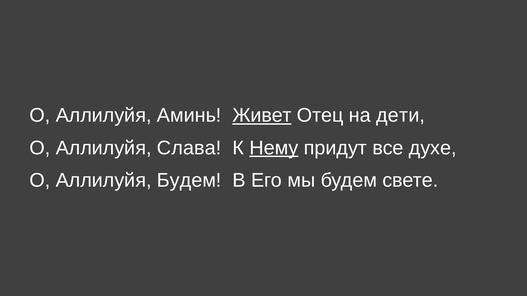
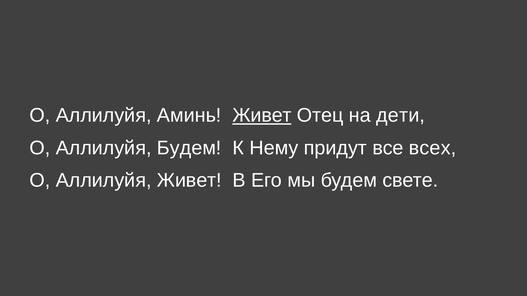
Аллилуйя Слава: Слава -> Будем
Нему underline: present -> none
духе: духе -> всех
Аллилуйя Будем: Будем -> Живет
